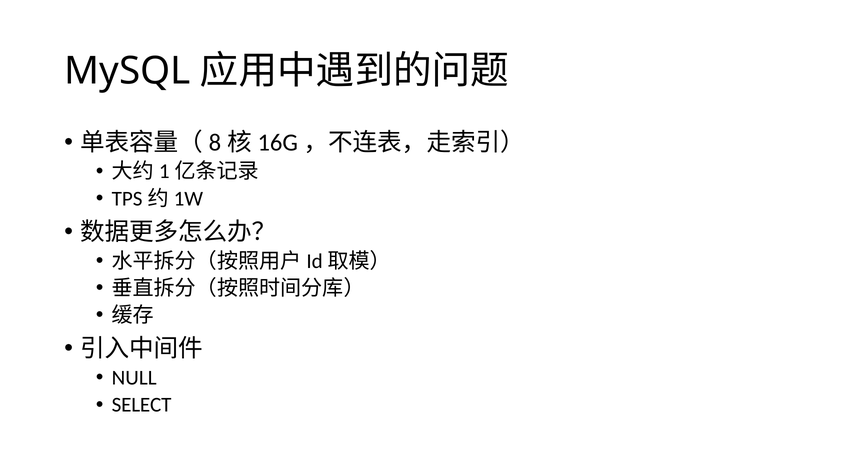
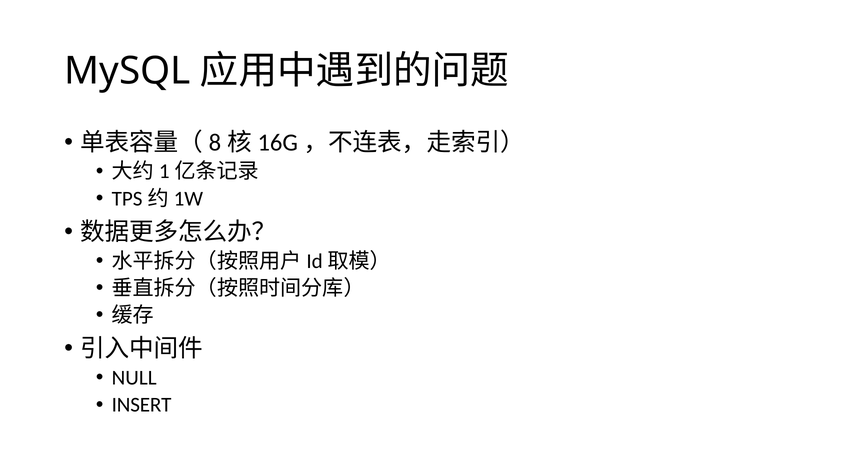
SELECT: SELECT -> INSERT
